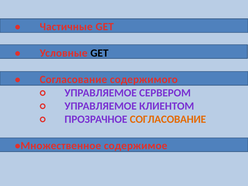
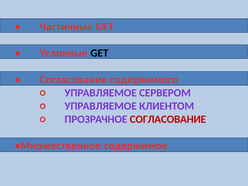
СОГЛАСОВАНИЕ at (168, 119) colour: orange -> red
